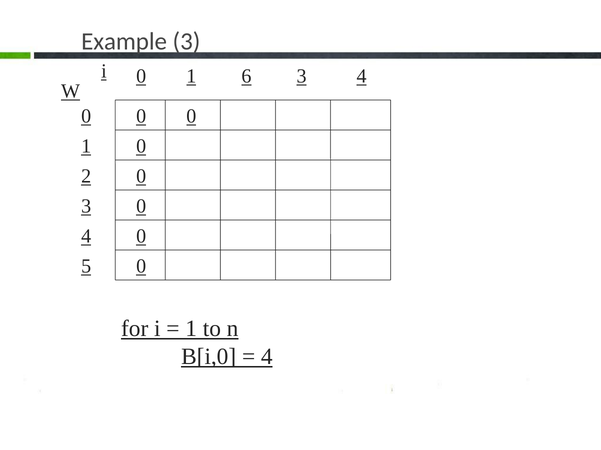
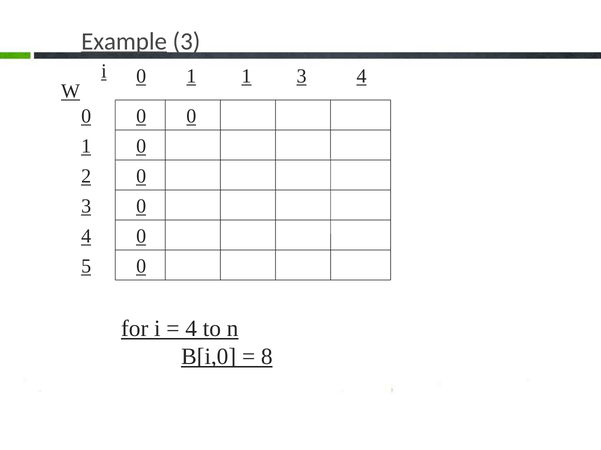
Example underline: none -> present
1 6: 6 -> 1
1 at (191, 329): 1 -> 4
4 at (267, 357): 4 -> 8
